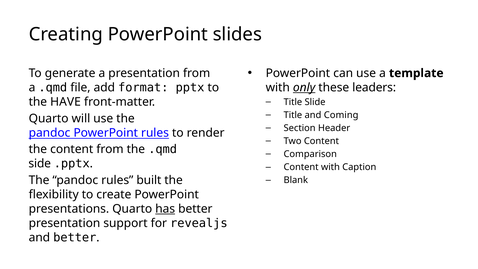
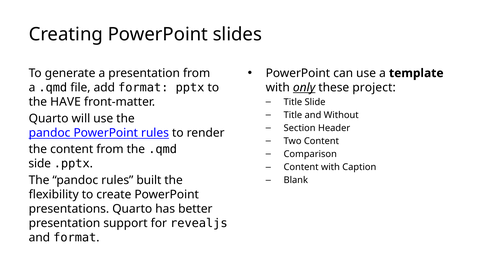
leaders: leaders -> project
Coming: Coming -> Without
has underline: present -> none
and better: better -> format
